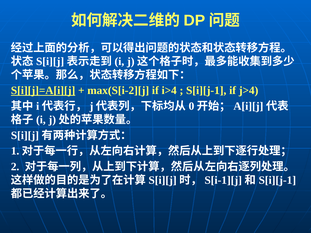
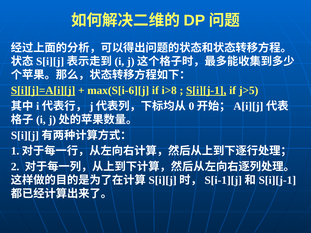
max(S[i-2][j: max(S[i-2][j -> max(S[i-6][j
i>4: i>4 -> i>8
S[i][j-1 underline: none -> present
j>4: j>4 -> j>5
